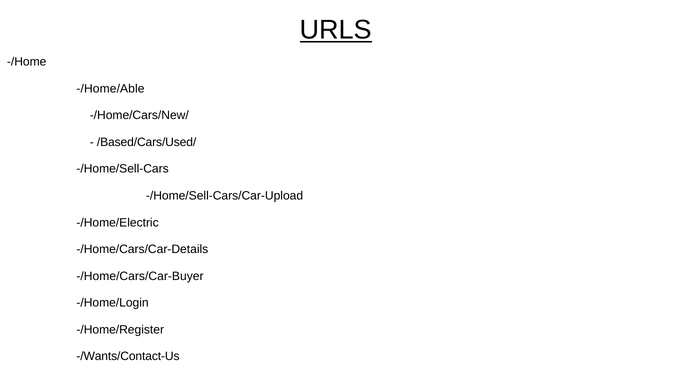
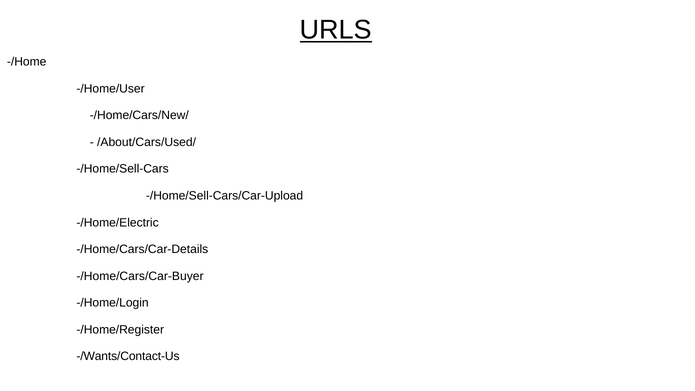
-/Home/Able: -/Home/Able -> -/Home/User
/Based/Cars/Used/: /Based/Cars/Used/ -> /About/Cars/Used/
